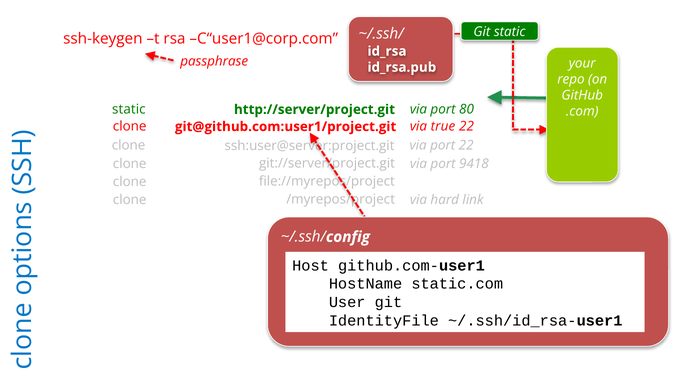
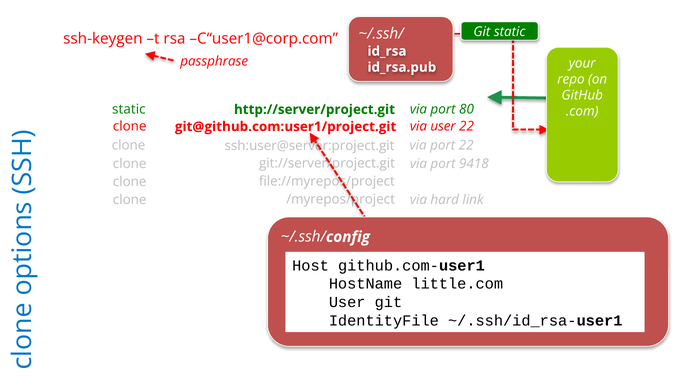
via true: true -> user
static.com: static.com -> little.com
